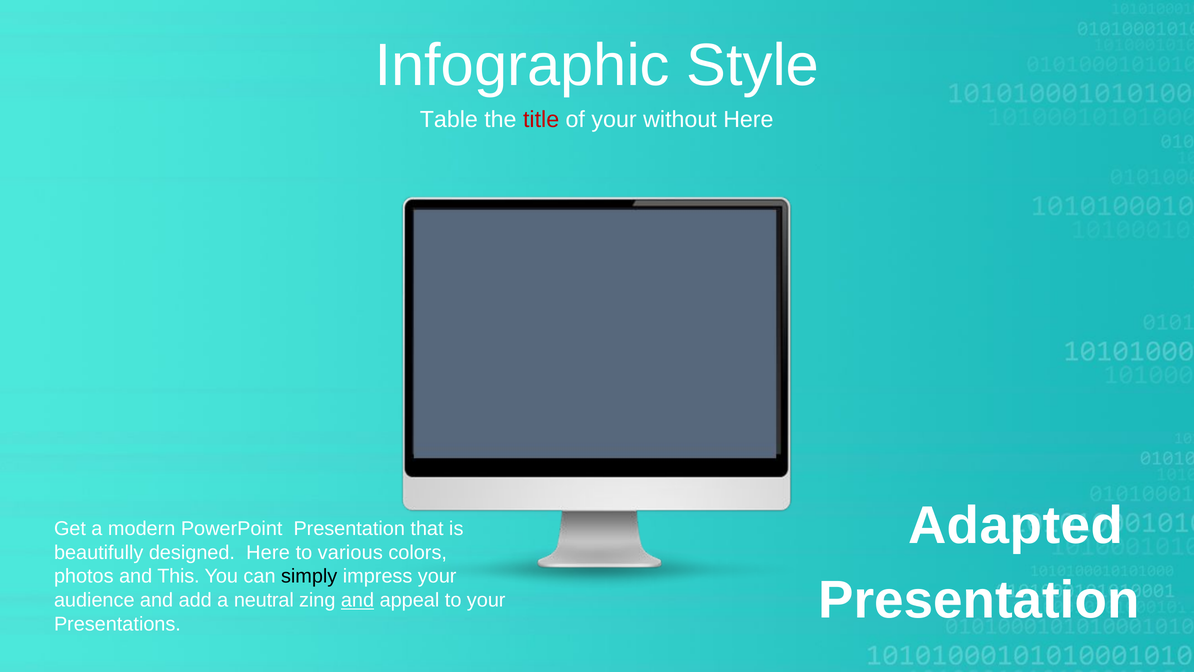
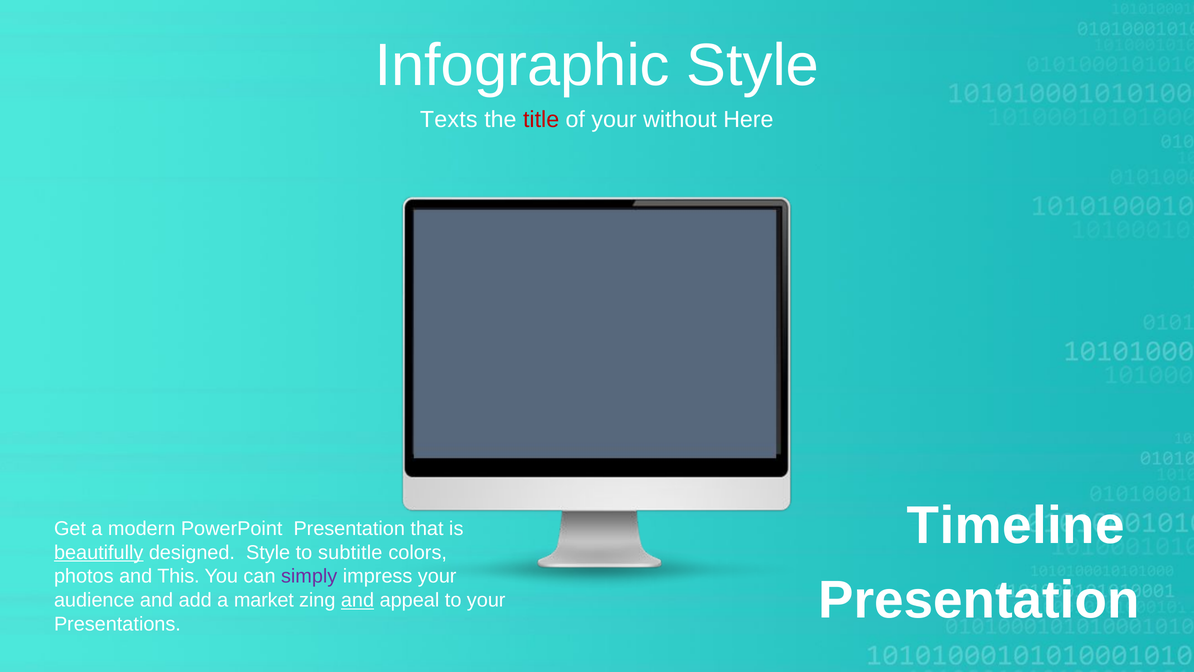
Table: Table -> Texts
Adapted: Adapted -> Timeline
beautifully underline: none -> present
designed Here: Here -> Style
various: various -> subtitle
simply colour: black -> purple
neutral: neutral -> market
